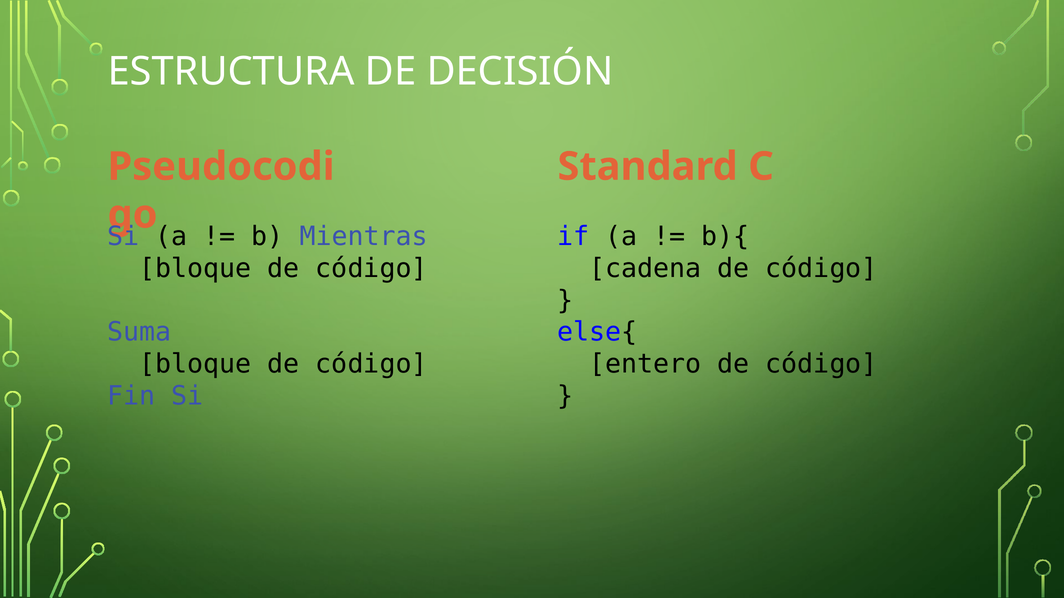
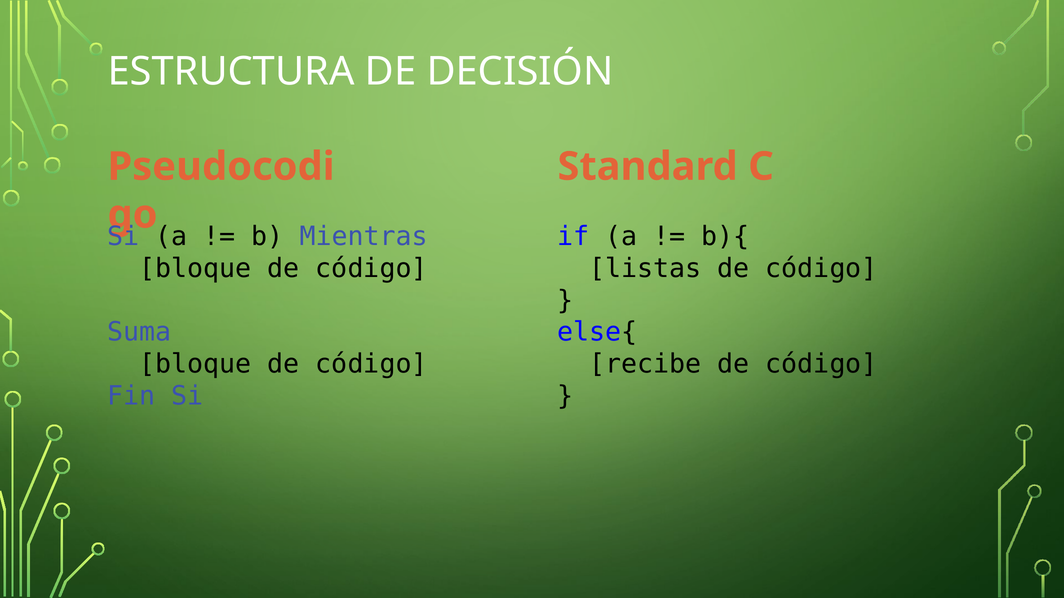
cadena: cadena -> listas
entero: entero -> recibe
